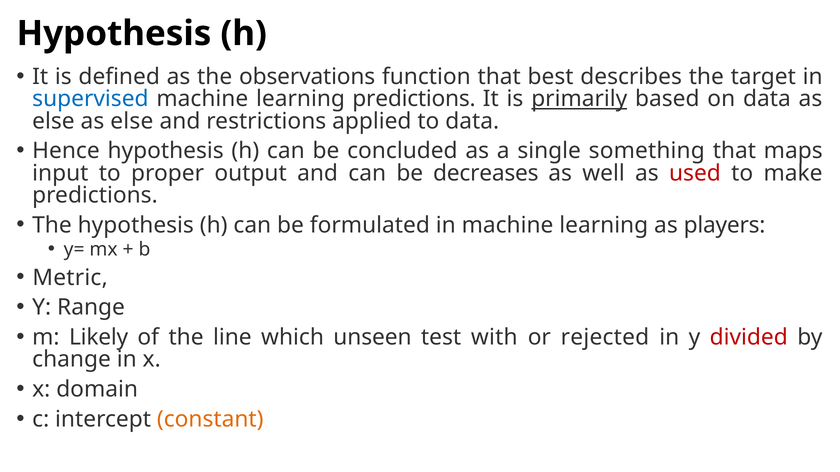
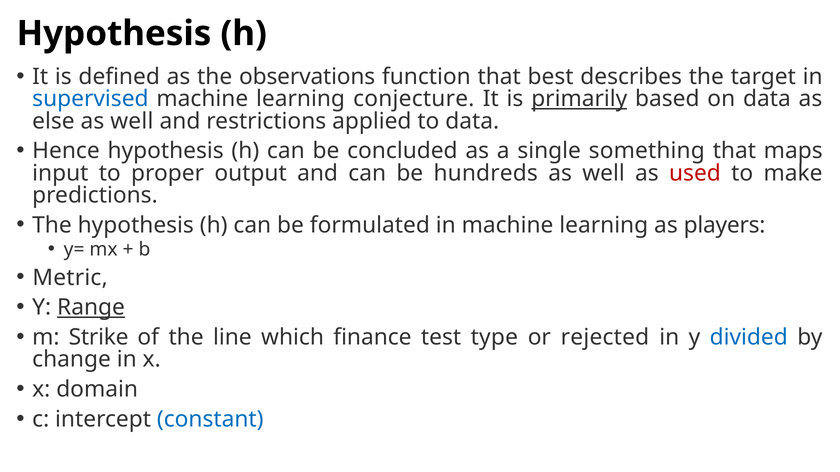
learning predictions: predictions -> conjecture
else at (132, 121): else -> well
decreases: decreases -> hundreds
Range underline: none -> present
Likely: Likely -> Strike
unseen: unseen -> finance
with: with -> type
divided colour: red -> blue
constant colour: orange -> blue
